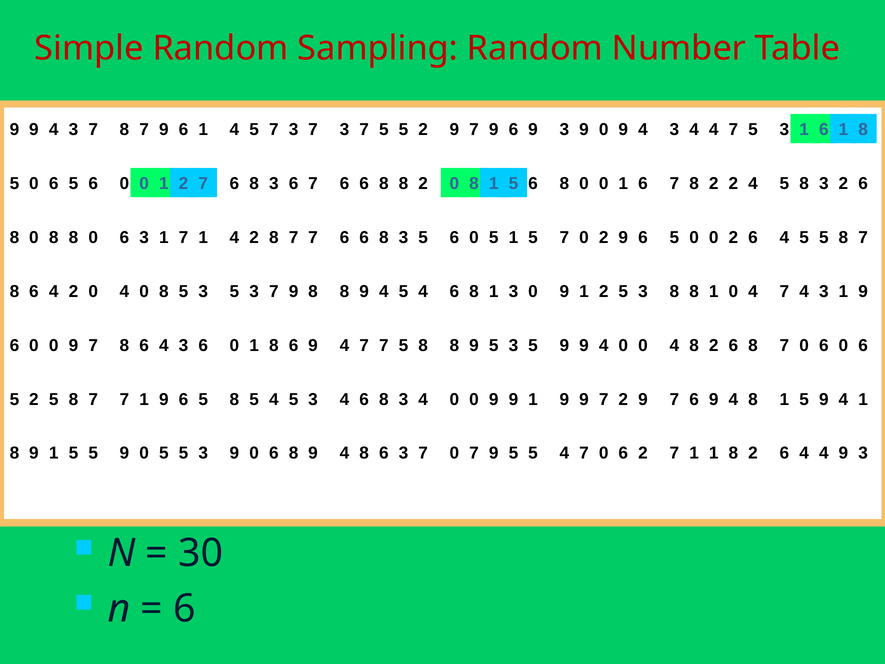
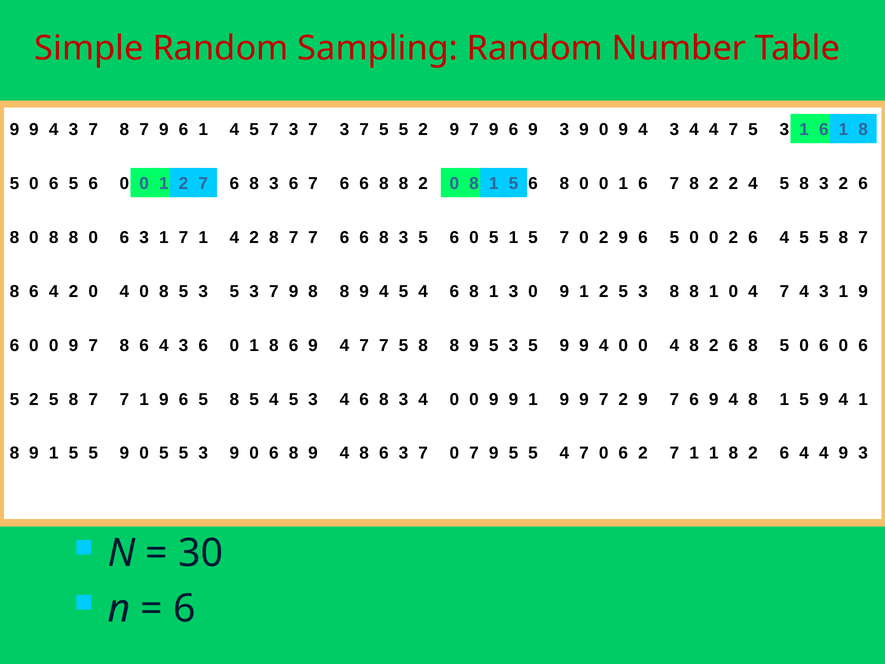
6 8 7: 7 -> 5
